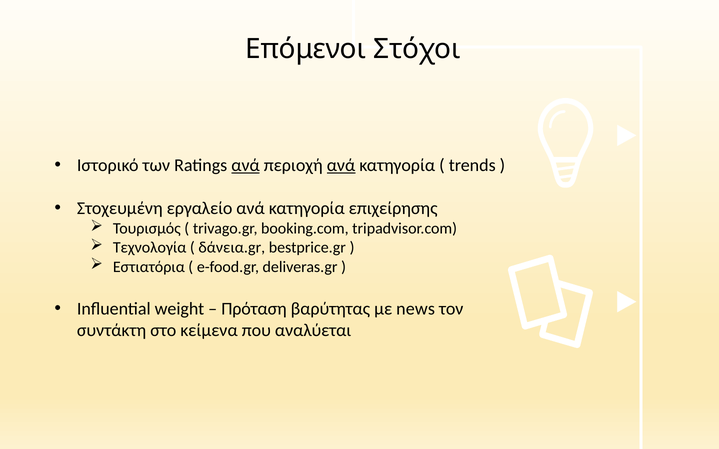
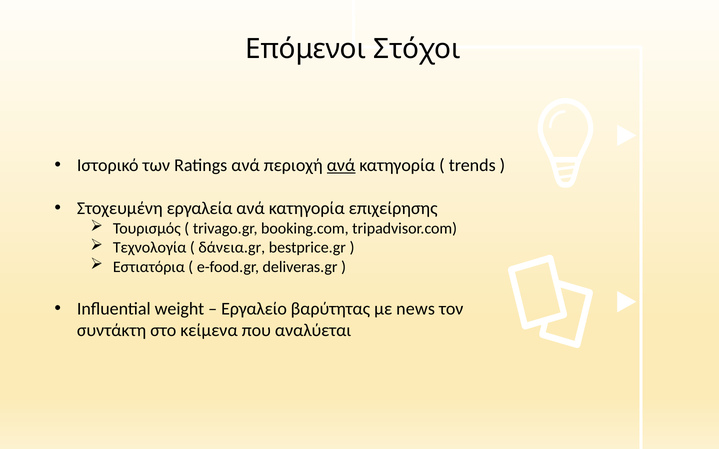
ανά at (246, 165) underline: present -> none
εργαλείο: εργαλείο -> εργαλεία
Πρόταση: Πρόταση -> Εργαλείο
